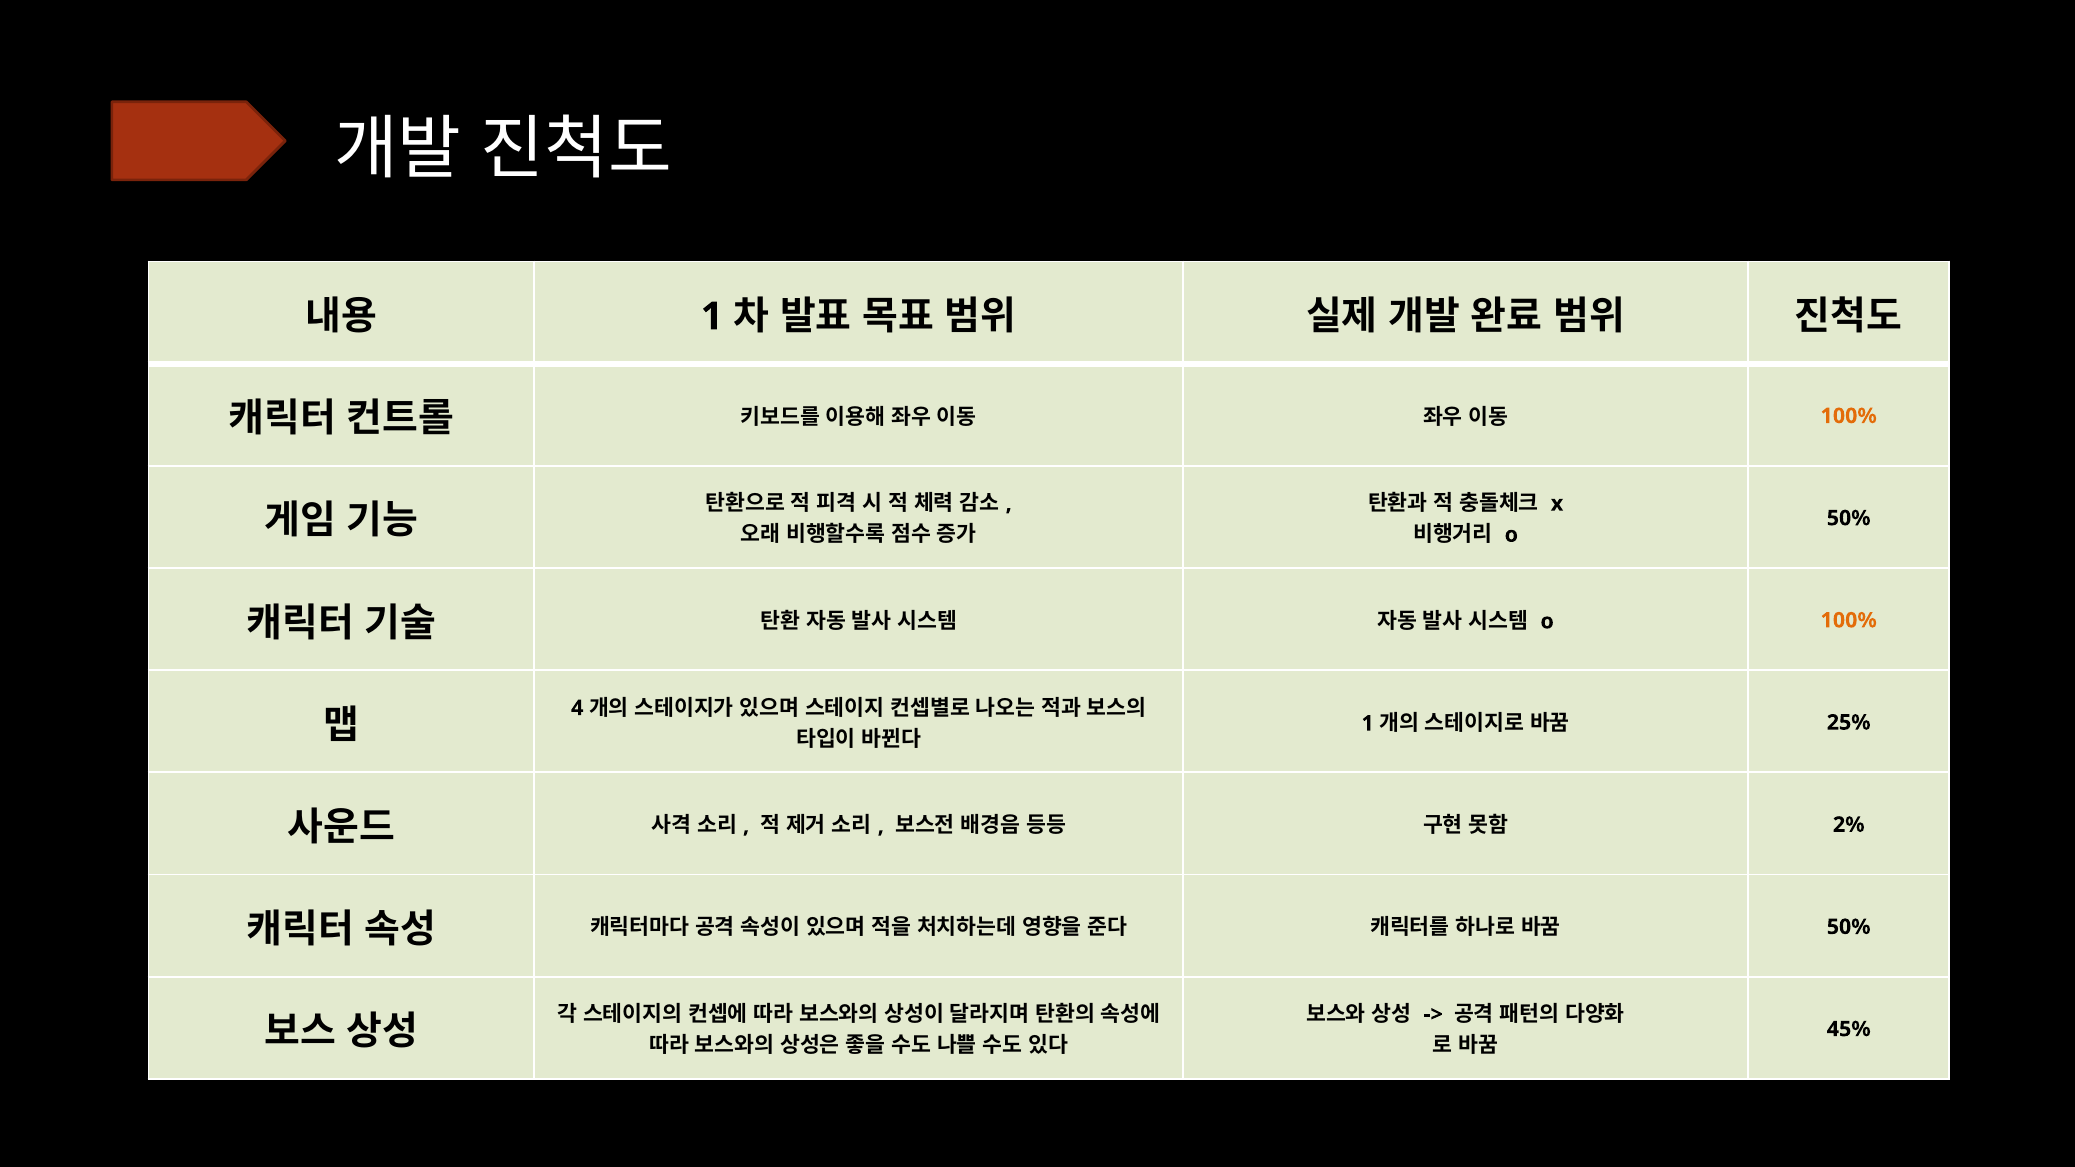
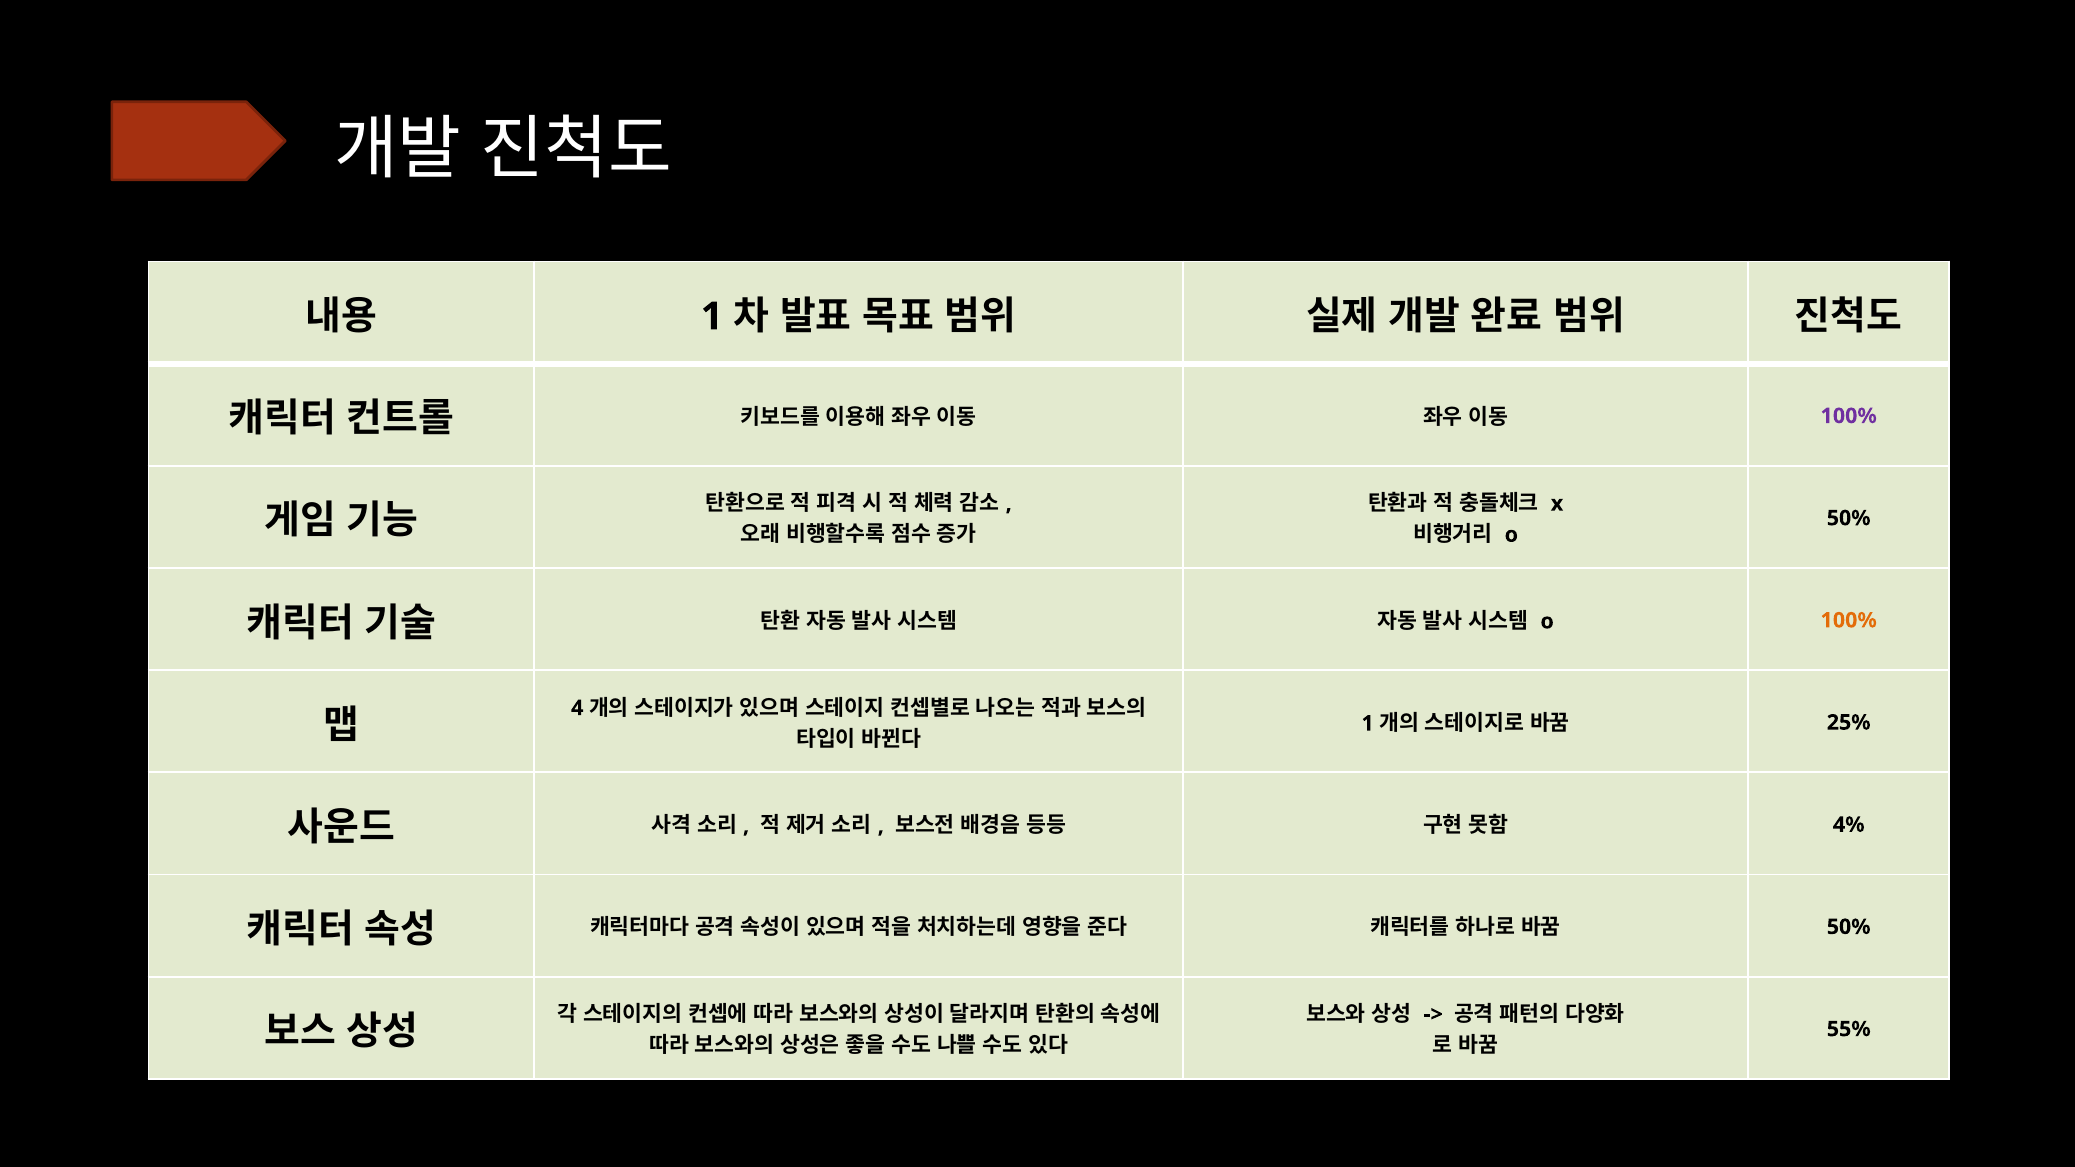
100% at (1849, 416) colour: orange -> purple
2%: 2% -> 4%
45%: 45% -> 55%
